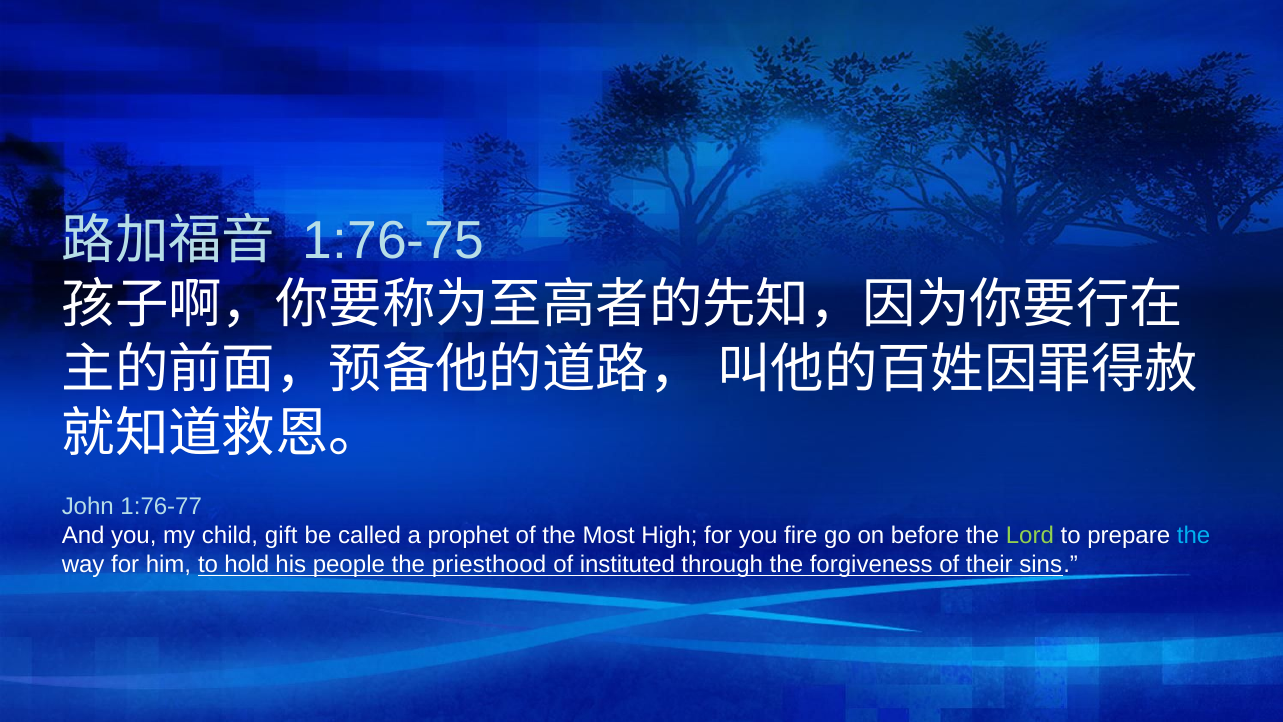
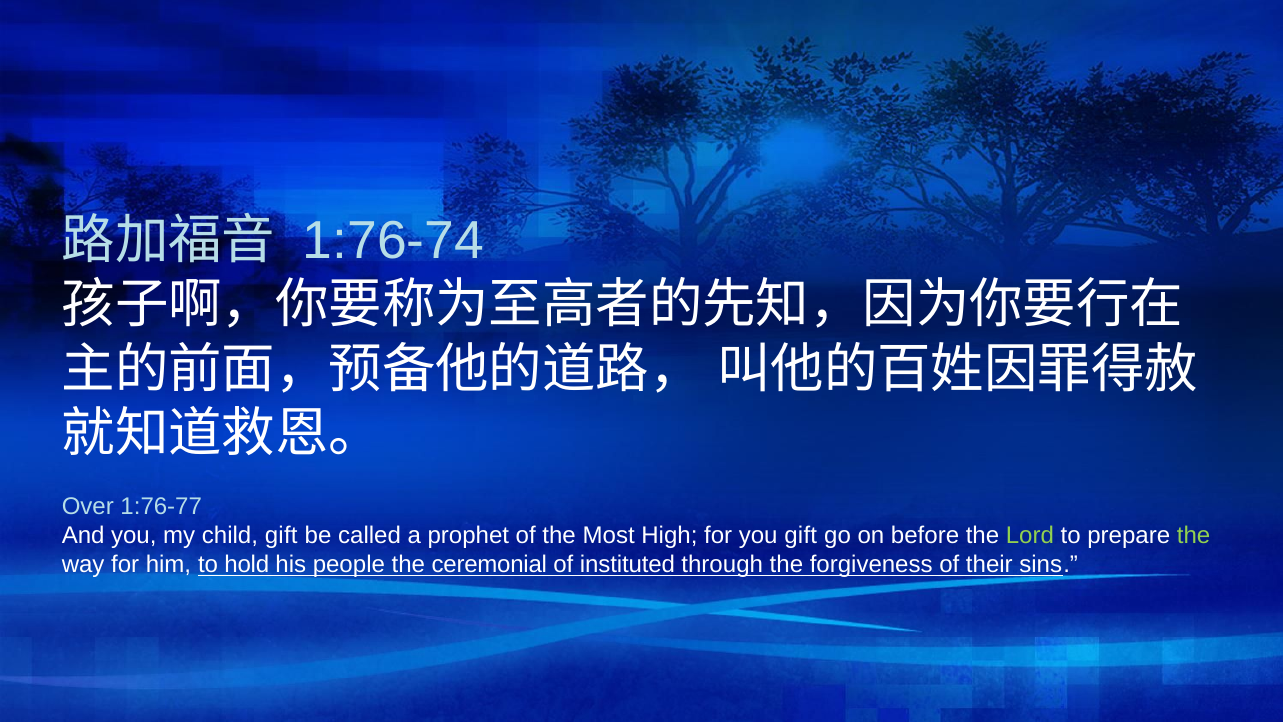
1:76-75: 1:76-75 -> 1:76-74
John: John -> Over
you fire: fire -> gift
the at (1194, 536) colour: light blue -> light green
priesthood: priesthood -> ceremonial
